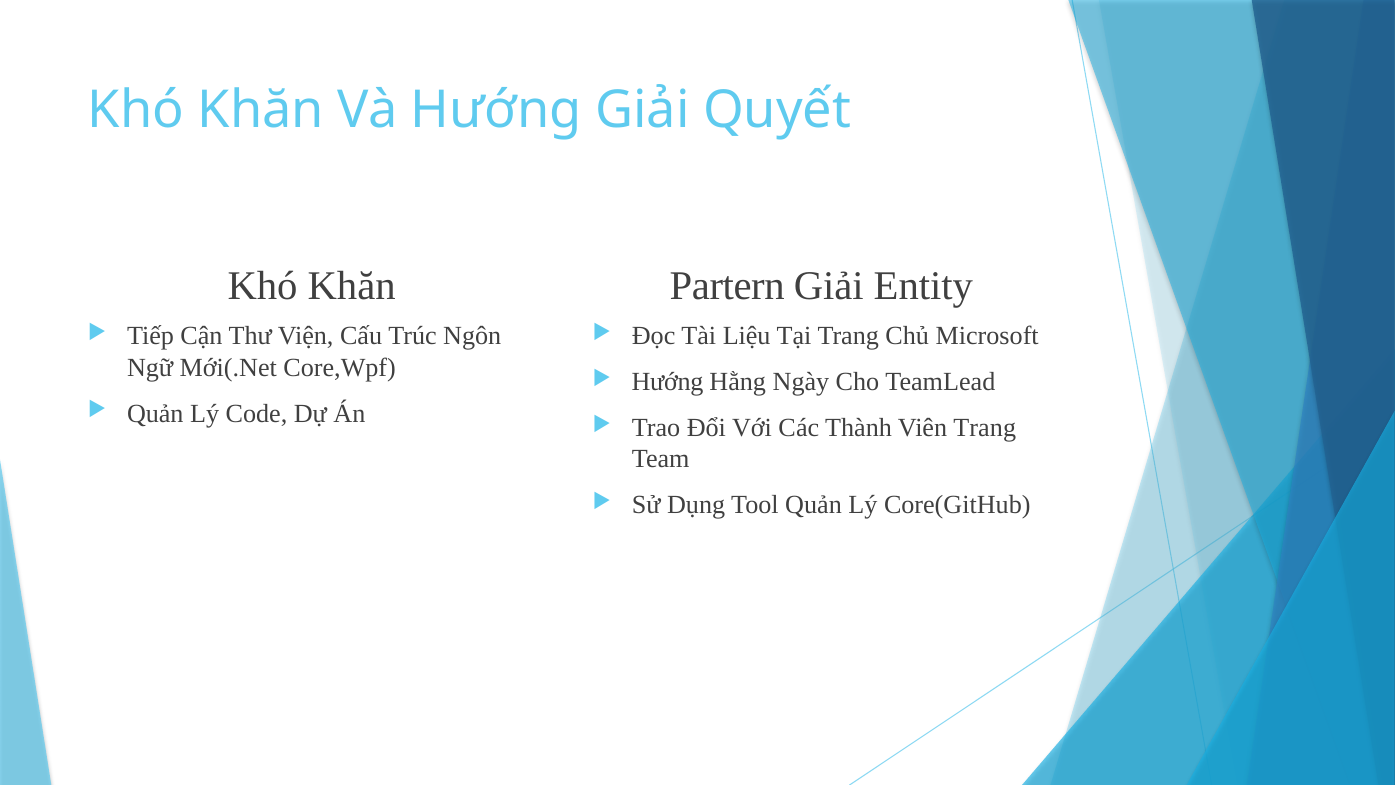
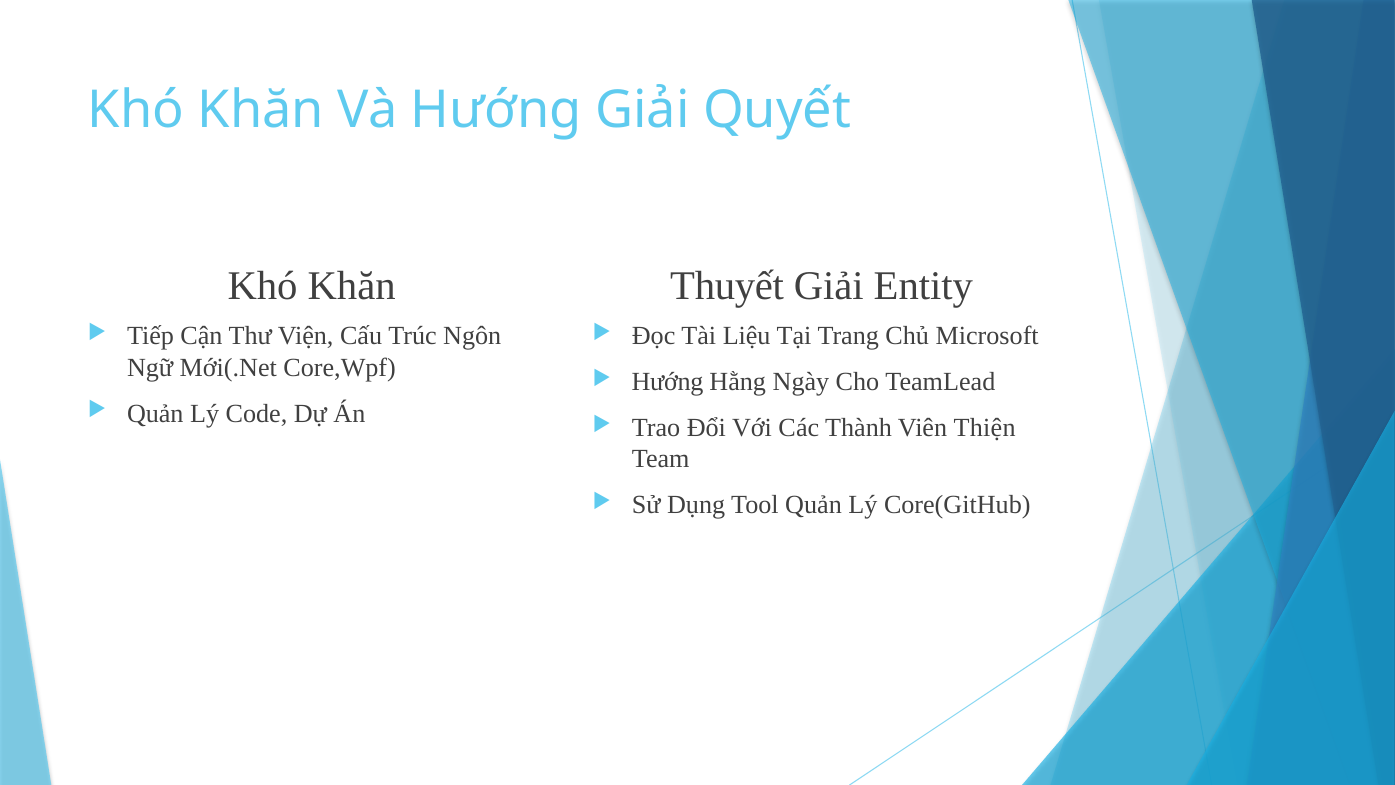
Partern: Partern -> Thuyết
Viên Trang: Trang -> Thiện
